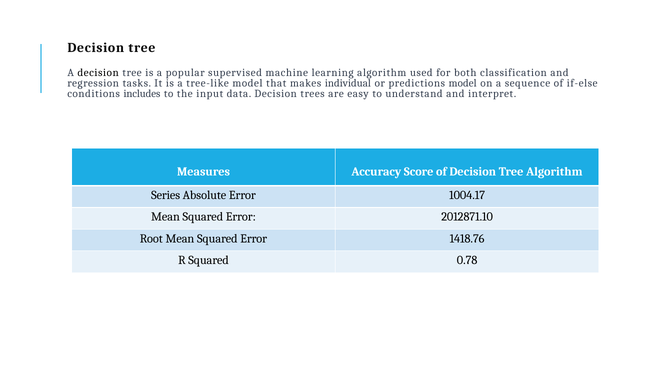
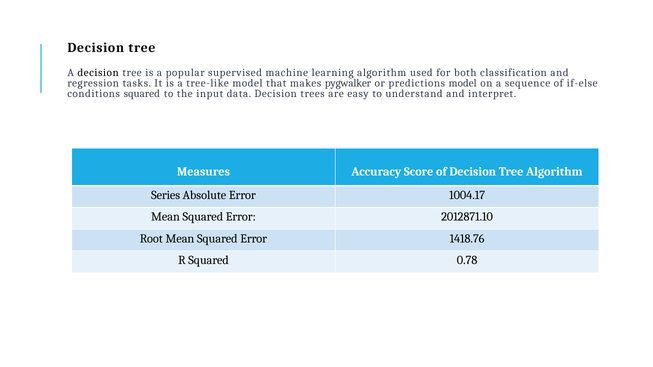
individual: individual -> pygwalker
conditions includes: includes -> squared
